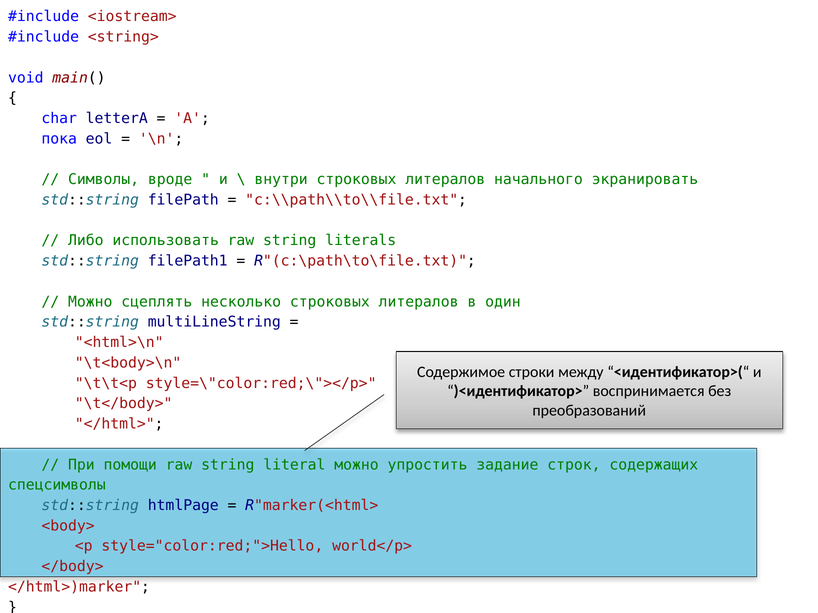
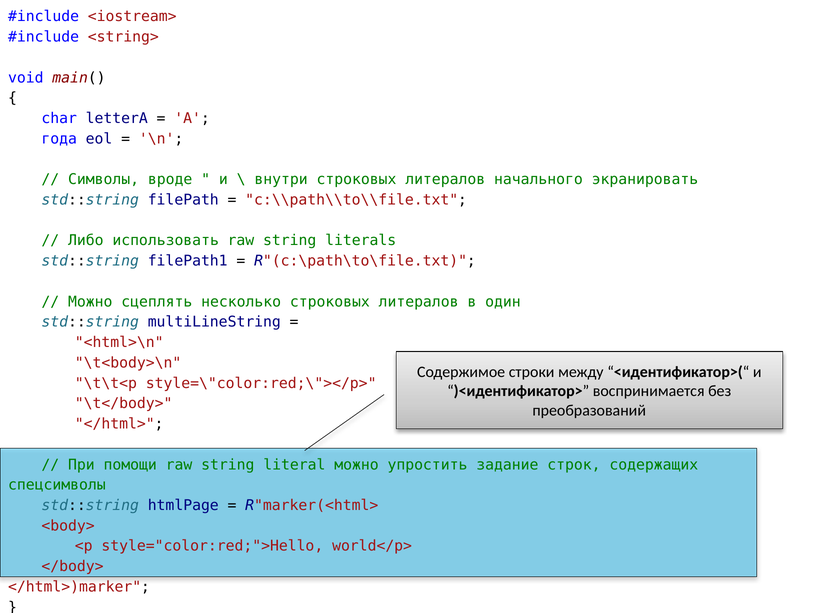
пока: пока -> года
